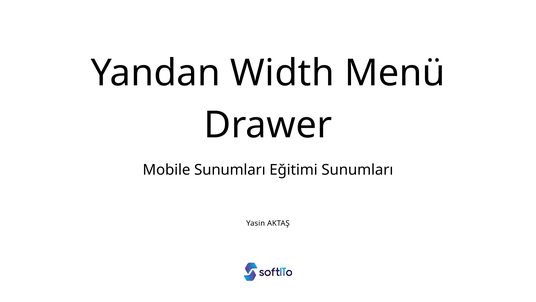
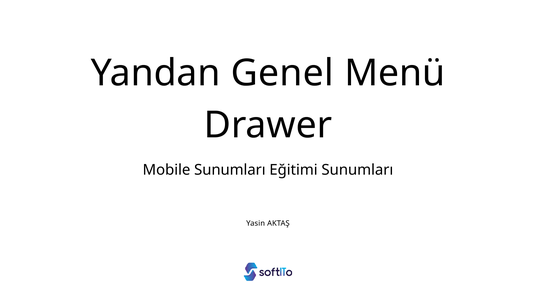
Width: Width -> Genel
